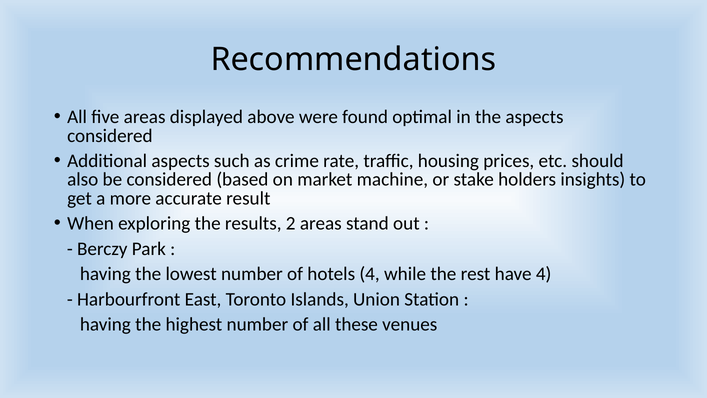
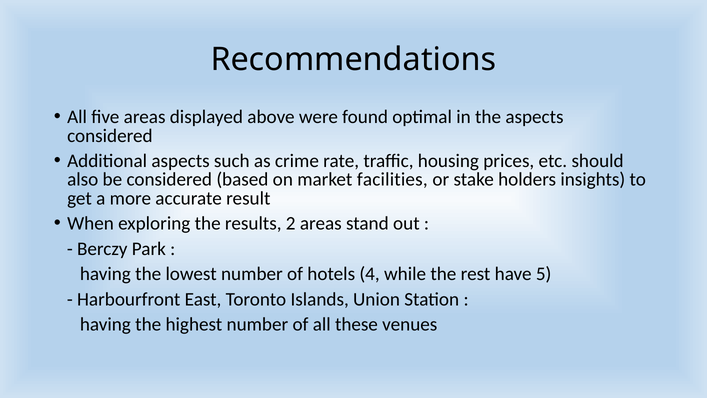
machine: machine -> facilities
have 4: 4 -> 5
